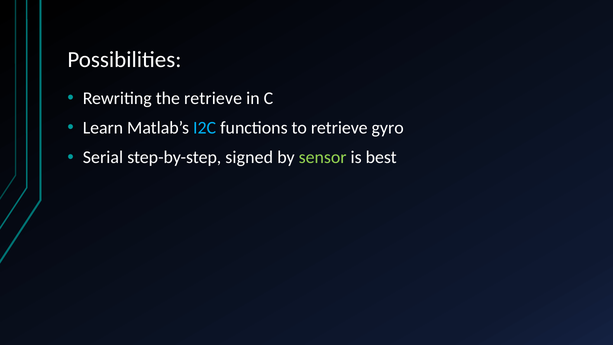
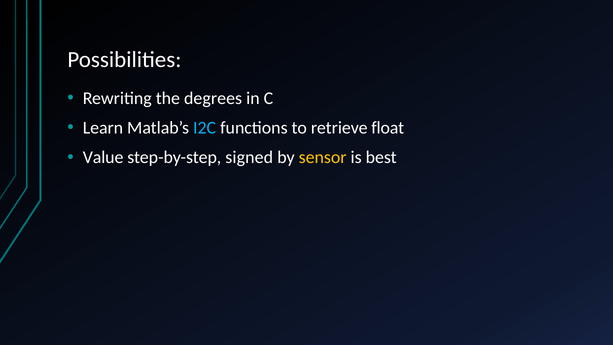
the retrieve: retrieve -> degrees
gyro: gyro -> float
Serial: Serial -> Value
sensor colour: light green -> yellow
